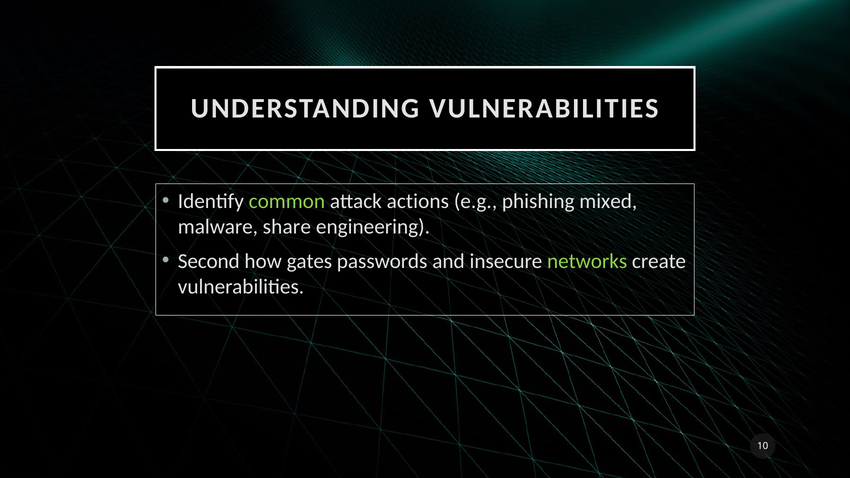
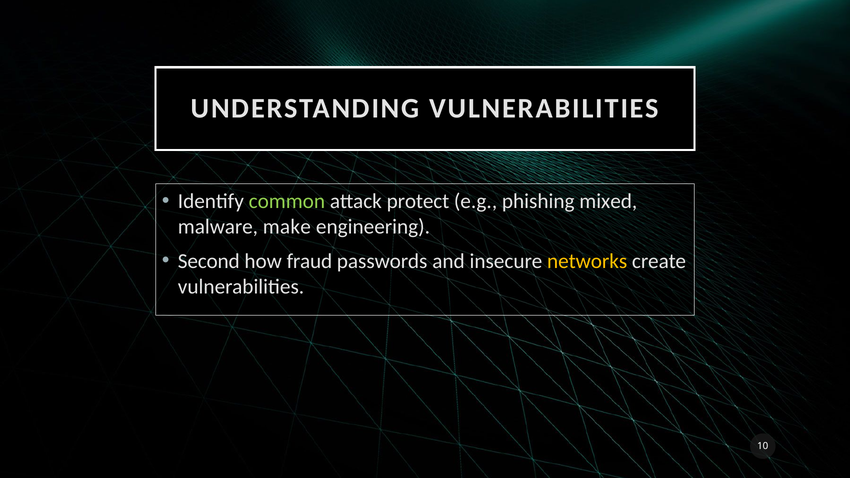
actions: actions -> protect
share: share -> make
gates: gates -> fraud
networks colour: light green -> yellow
